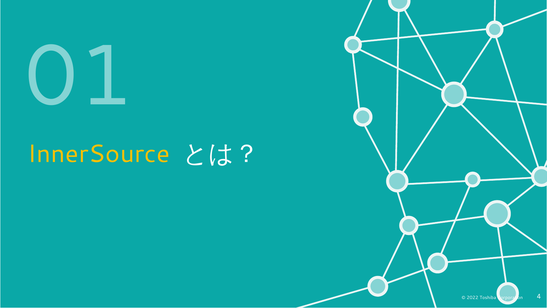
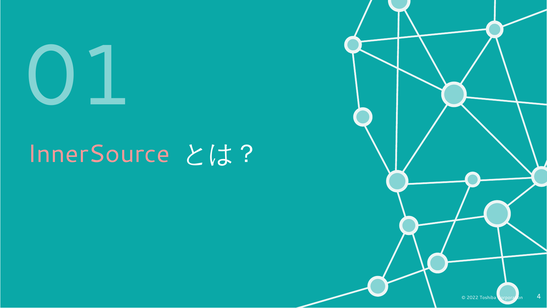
InnerSource colour: yellow -> pink
